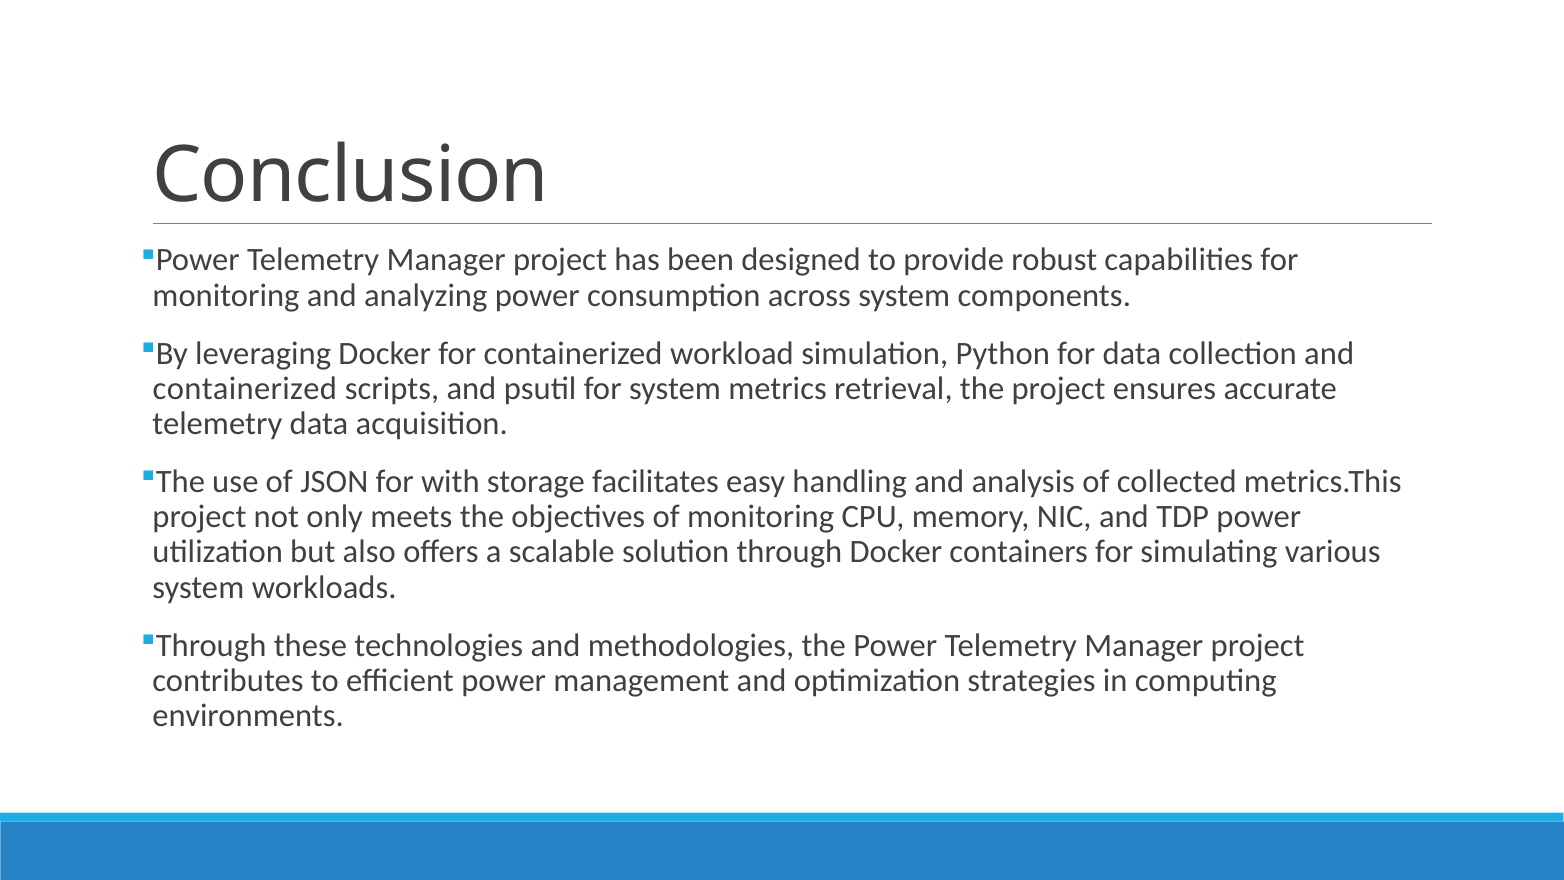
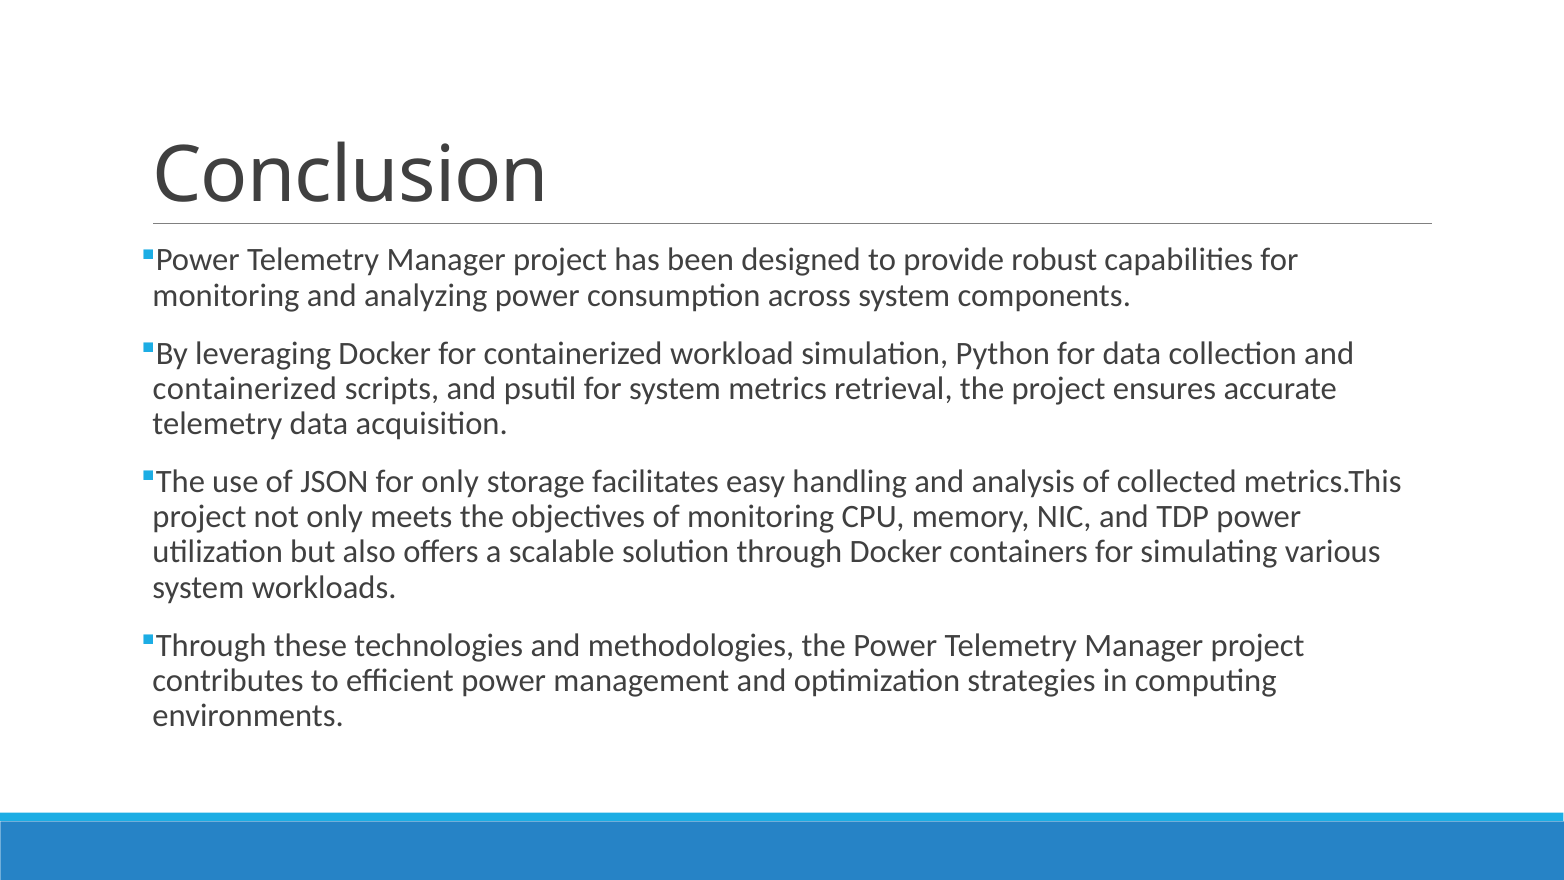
for with: with -> only
